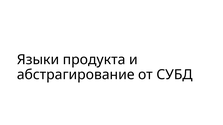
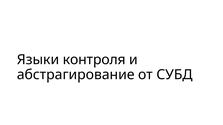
продукта: продукта -> контроля
